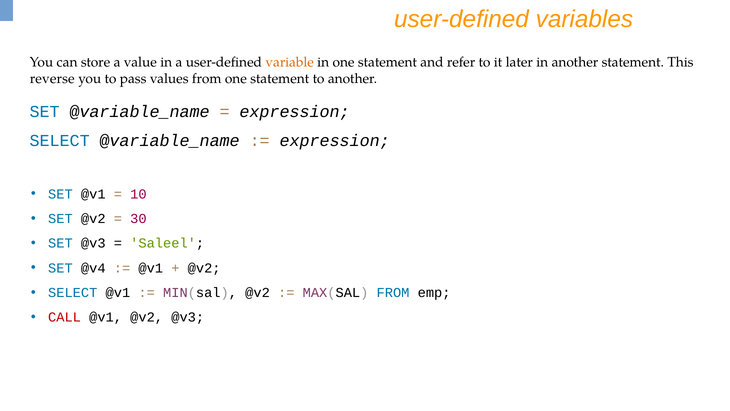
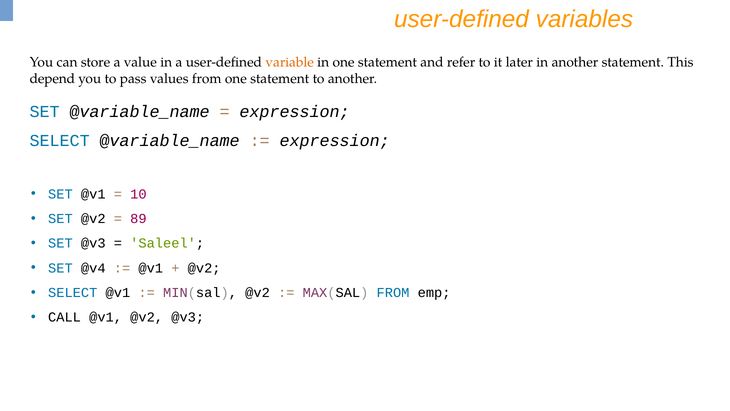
reverse: reverse -> depend
30: 30 -> 89
CALL colour: red -> black
